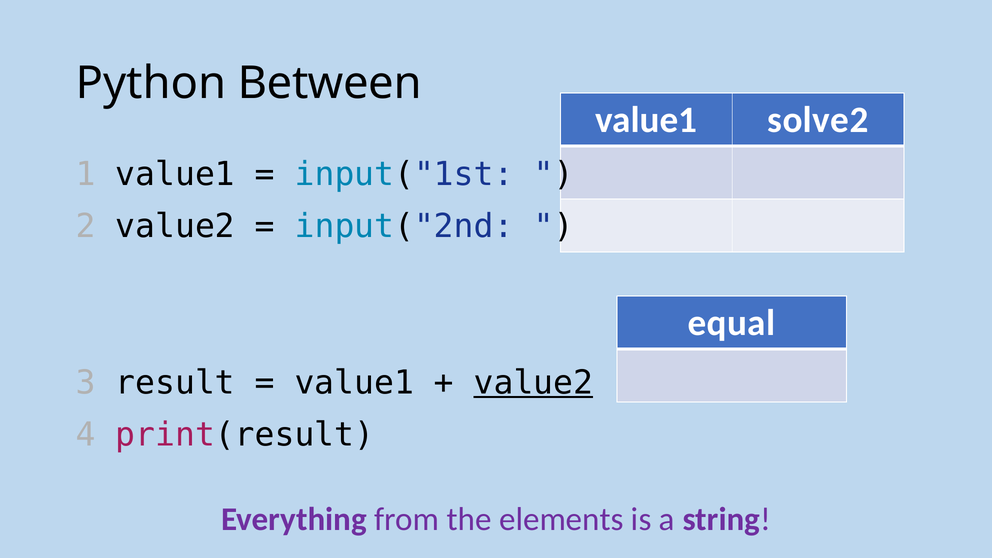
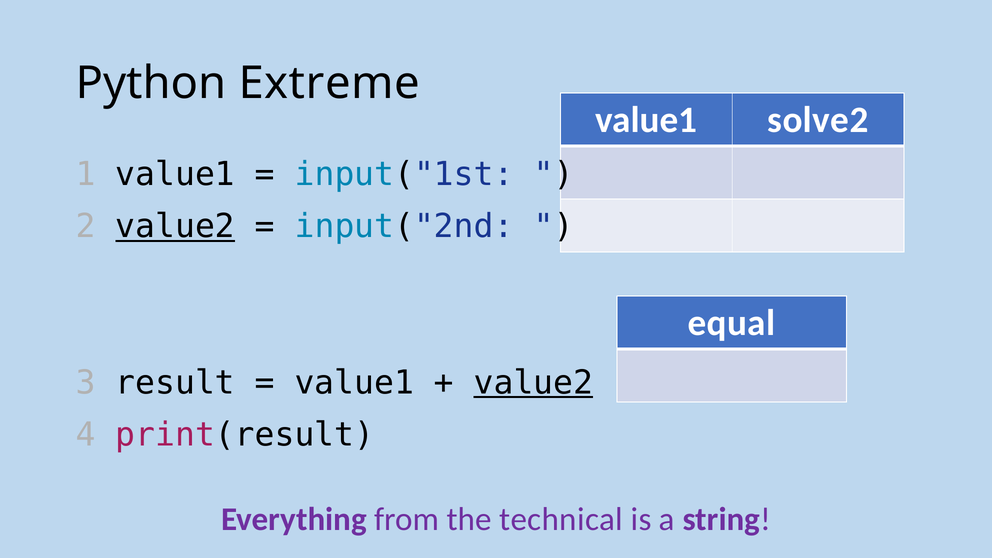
Between: Between -> Extreme
value2 at (175, 227) underline: none -> present
elements: elements -> technical
